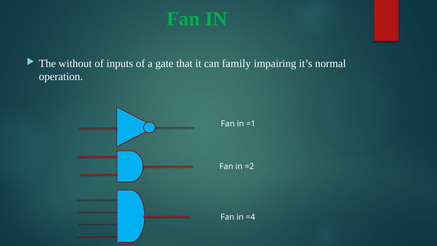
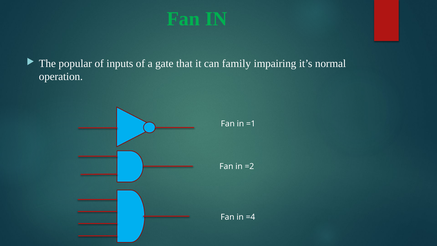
without: without -> popular
